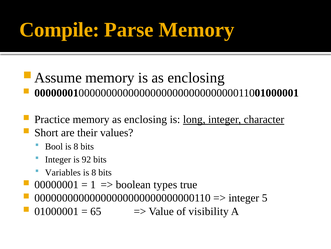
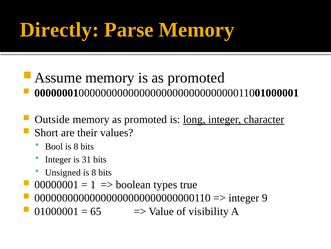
Compile: Compile -> Directly
is as enclosing: enclosing -> promoted
Practice: Practice -> Outside
memory as enclosing: enclosing -> promoted
92: 92 -> 31
Variables: Variables -> Unsigned
5: 5 -> 9
